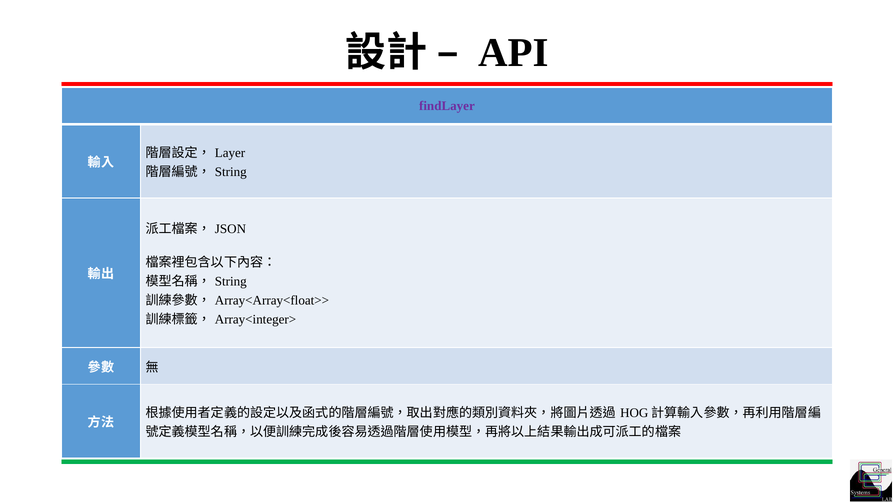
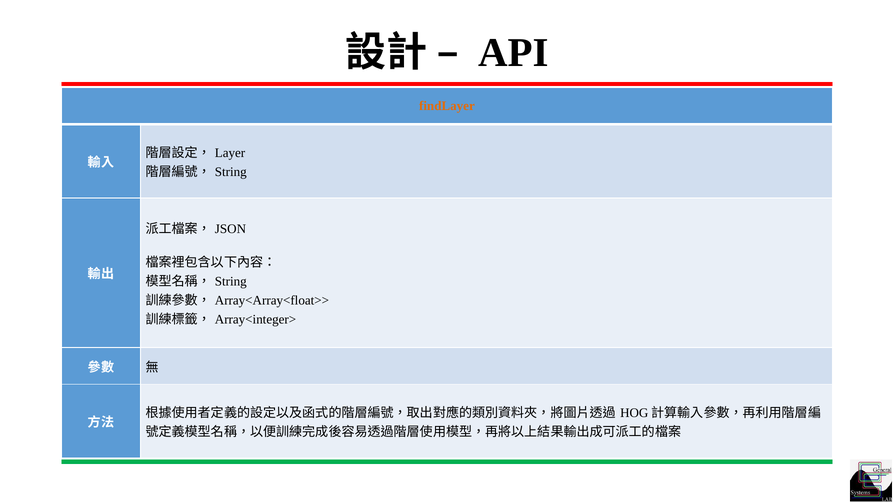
findLayer colour: purple -> orange
